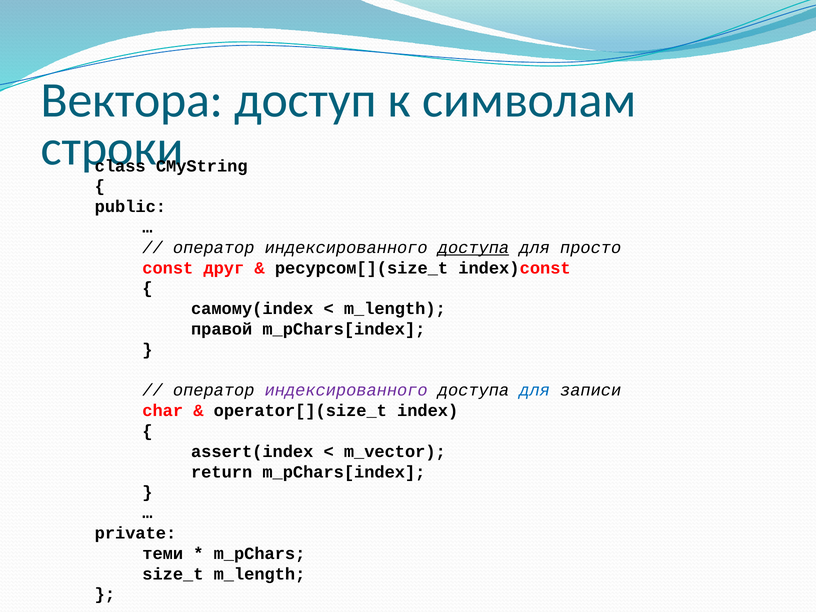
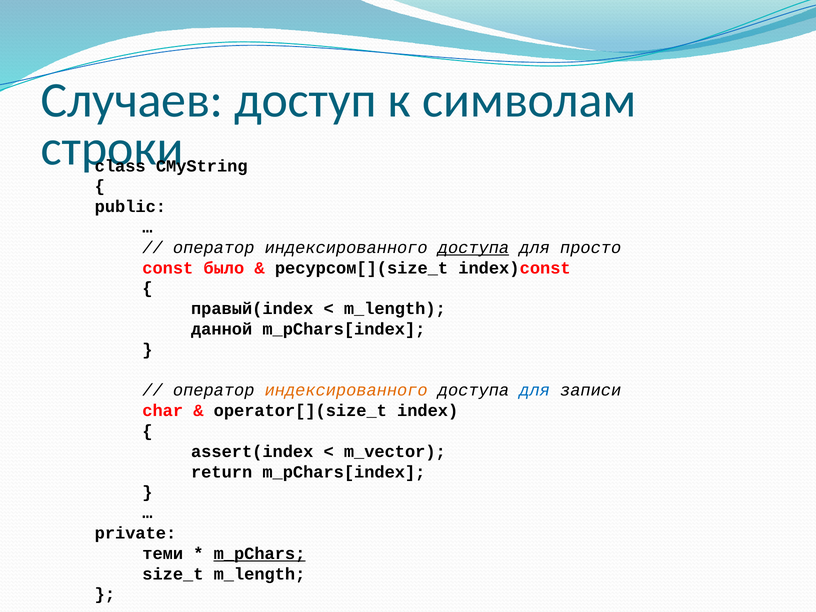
Вектора: Вектора -> Случаев
друг: друг -> было
самому(index: самому(index -> правый(index
правой: правой -> данной
индексированного at (346, 390) colour: purple -> orange
m_pChars underline: none -> present
